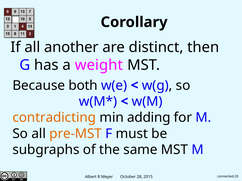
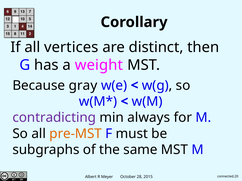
another: another -> vertices
both: both -> gray
contradicting colour: orange -> purple
adding: adding -> always
